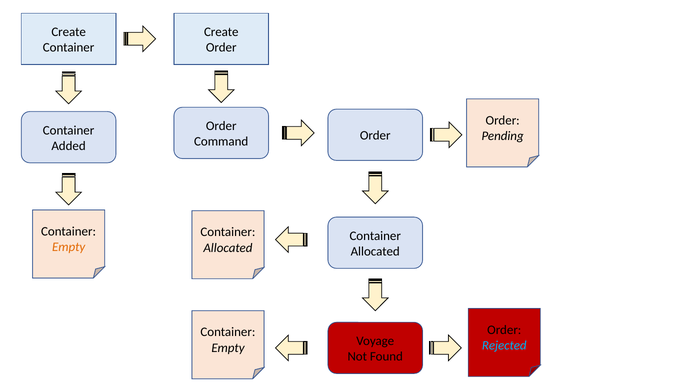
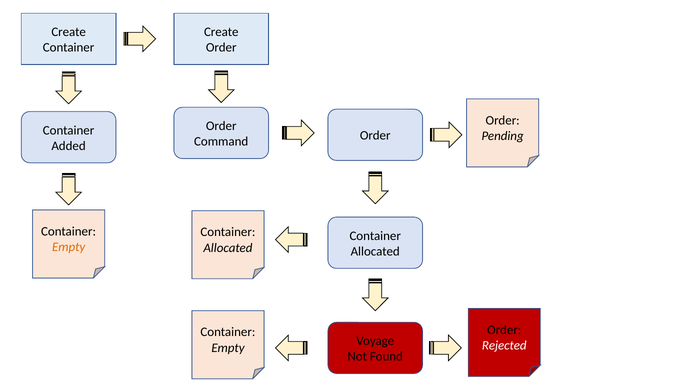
Rejected colour: light blue -> white
